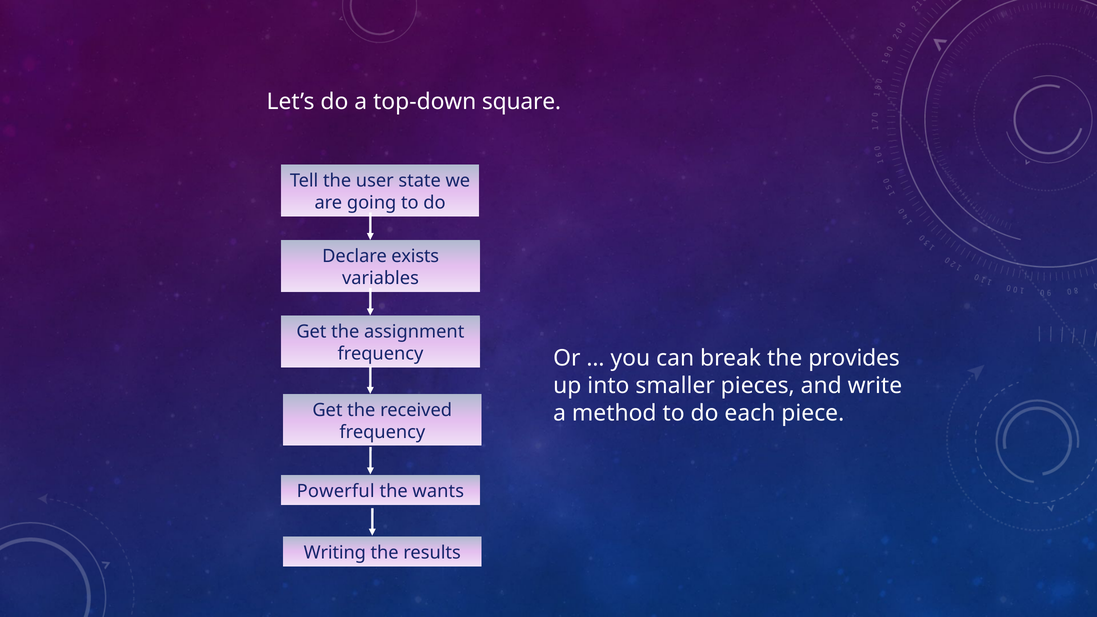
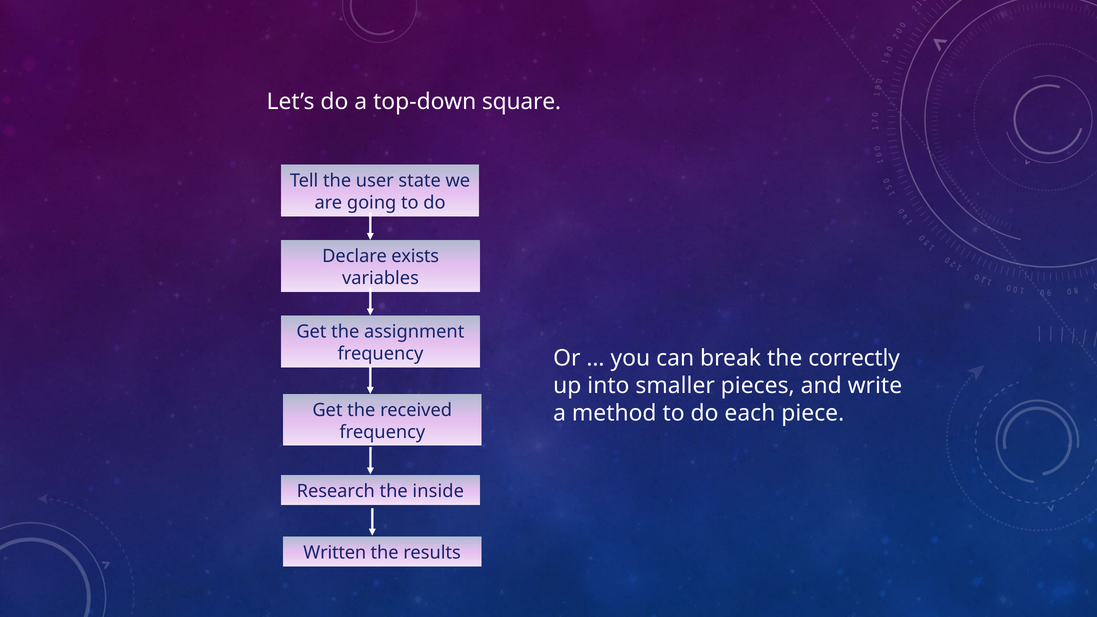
provides: provides -> correctly
Powerful: Powerful -> Research
wants: wants -> inside
Writing: Writing -> Written
